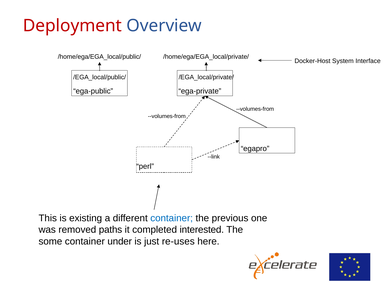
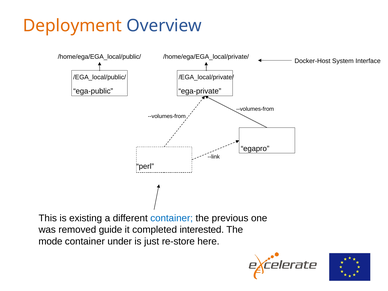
Deployment colour: red -> orange
paths: paths -> guide
some: some -> mode
re-uses: re-uses -> re-store
